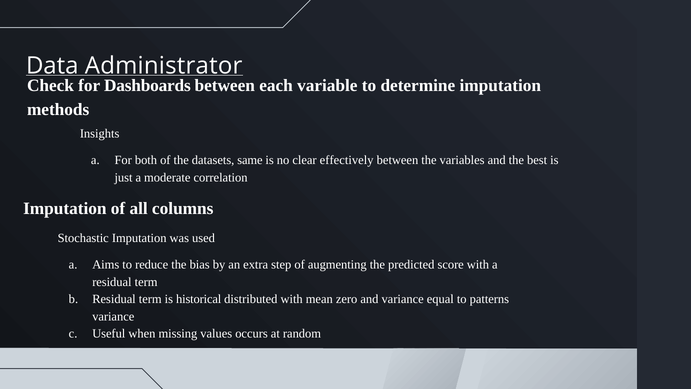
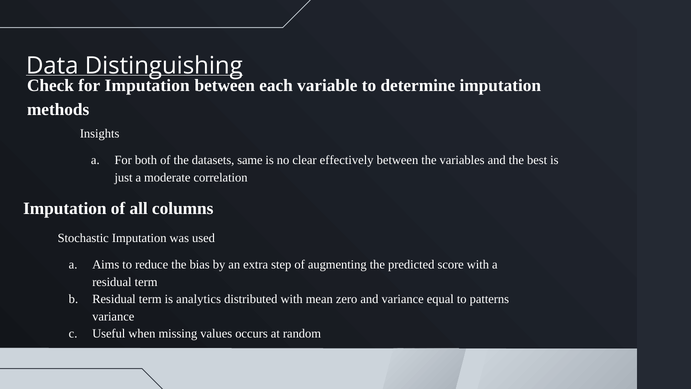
Administrator: Administrator -> Distinguishing
for Dashboards: Dashboards -> Imputation
historical: historical -> analytics
